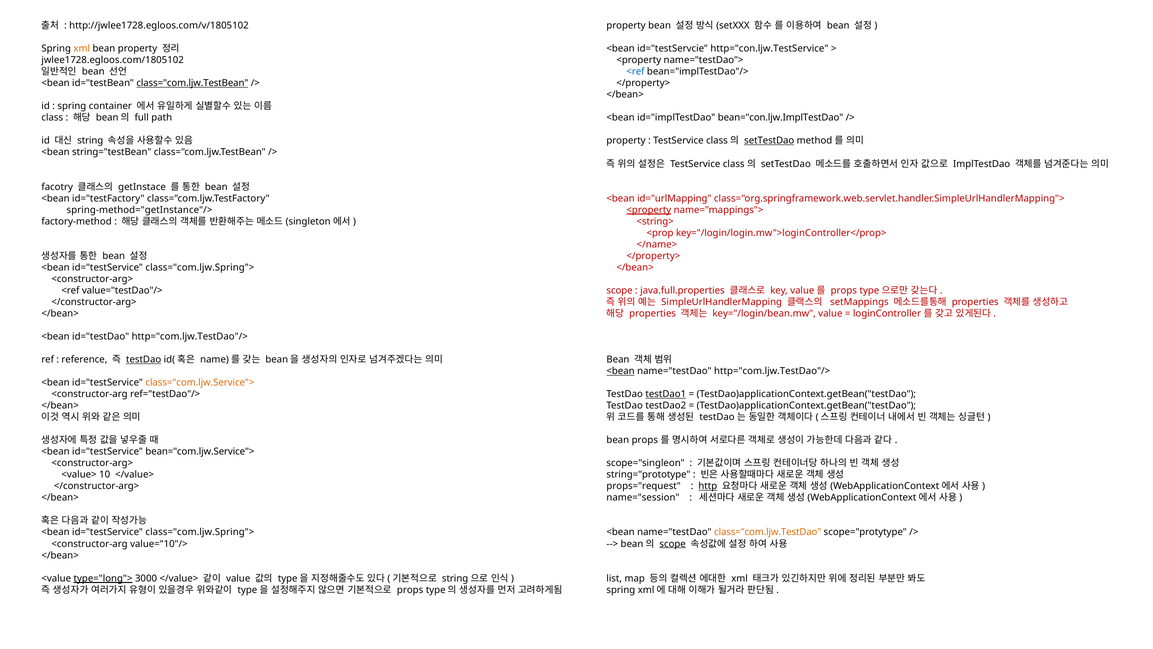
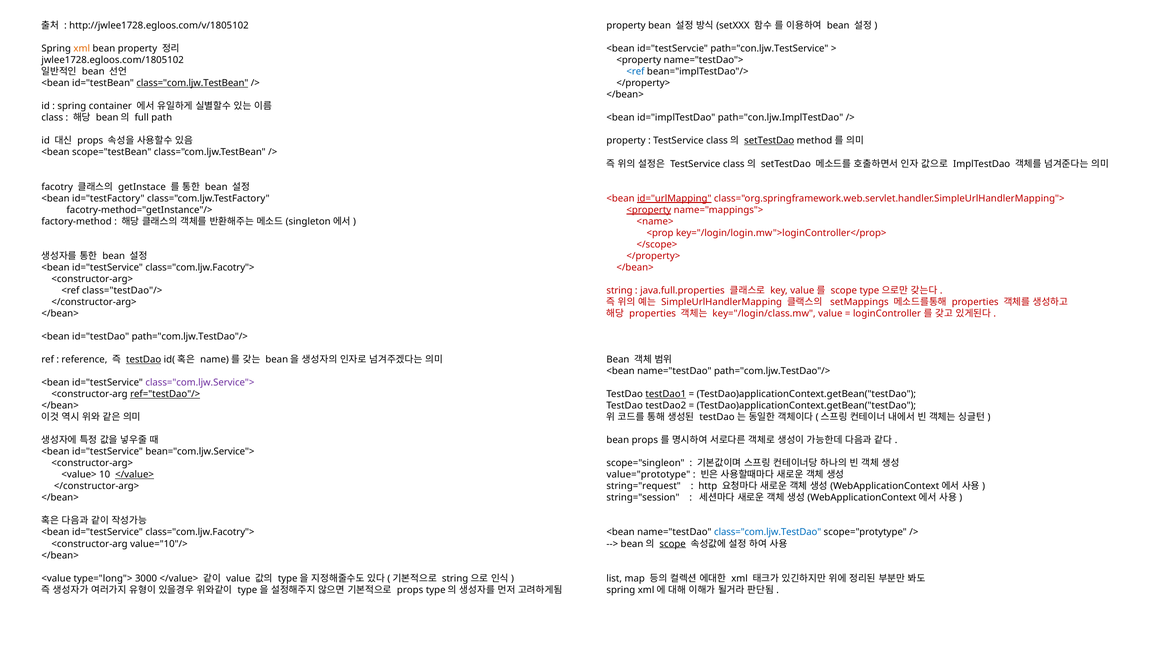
http="con.ljw.TestService: http="con.ljw.TestService -> path="con.ljw.TestService
bean="con.ljw.ImplTestDao: bean="con.ljw.ImplTestDao -> path="con.ljw.ImplTestDao
string at (90, 141): string -> props
string="testBean: string="testBean -> scope="testBean
id="urlMapping underline: none -> present
spring-method="getInstance"/>: spring-method="getInstance"/> -> facotry-method="getInstance"/>
<string>: <string> -> <name>
</name>: </name> -> </scope>
class="com.ljw.Spring"> at (200, 267): class="com.ljw.Spring"> -> class="com.ljw.Facotry">
value="testDao"/>: value="testDao"/> -> class="testDao"/>
scope at (620, 290): scope -> string
props at (844, 290): props -> scope
key="/login/bean.mw: key="/login/bean.mw -> key="/login/class.mw
id="testDao http="com.ljw.TestDao"/>: http="com.ljw.TestDao"/> -> path="com.ljw.TestDao"/>
<bean at (621, 371) underline: present -> none
name="testDao http="com.ljw.TestDao"/>: http="com.ljw.TestDao"/> -> path="com.ljw.TestDao"/>
class="com.ljw.Service"> colour: orange -> purple
ref="testDao"/> underline: none -> present
</value> at (135, 474) underline: none -> present
string="prototype: string="prototype -> value="prototype
props="request: props="request -> string="request
http underline: present -> none
name="session: name="session -> string="session
class="com.ljw.Spring"> at (200, 532): class="com.ljw.Spring"> -> class="com.ljw.Facotry">
class="com.ljw.TestDao colour: orange -> blue
type="long"> underline: present -> none
